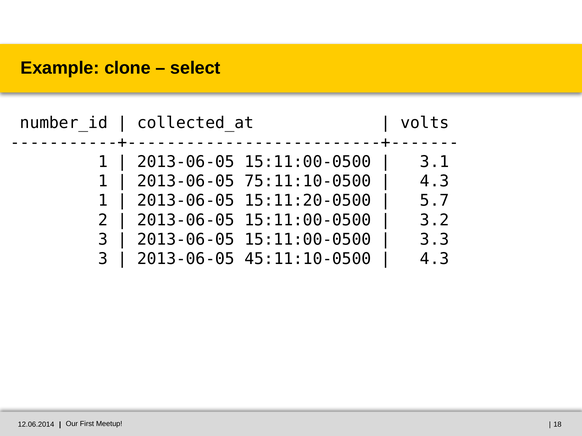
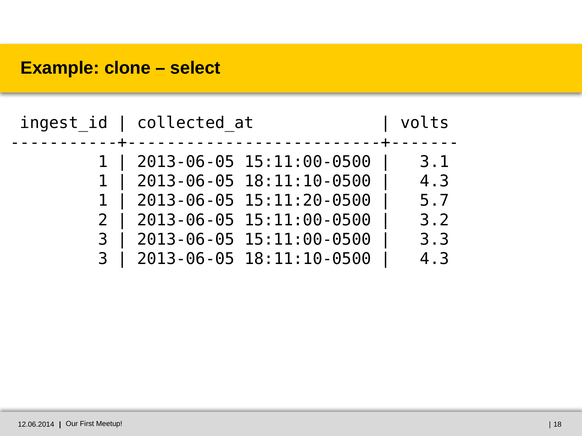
number_id: number_id -> ingest_id
75:11:10-0500 at (308, 181): 75:11:10-0500 -> 18:11:10-0500
45:11:10-0500 at (308, 259): 45:11:10-0500 -> 18:11:10-0500
